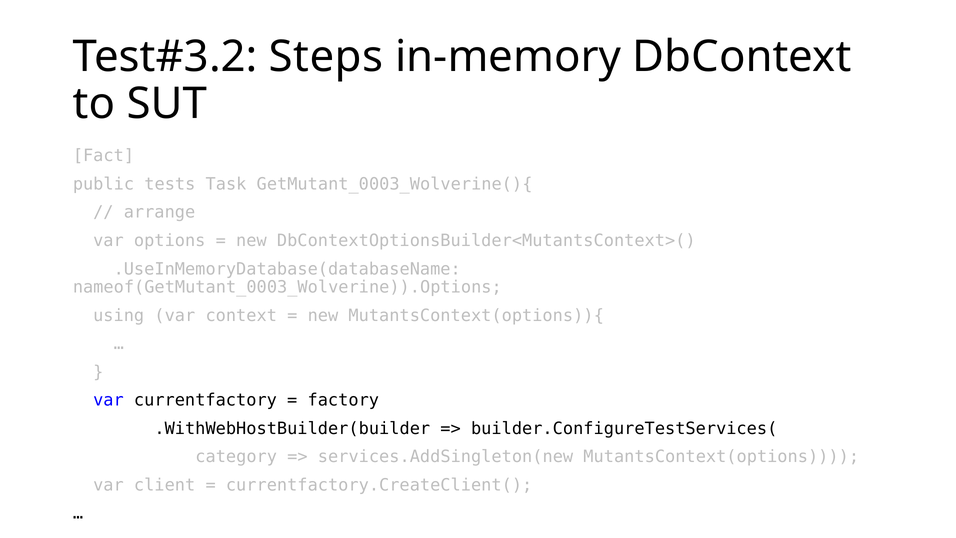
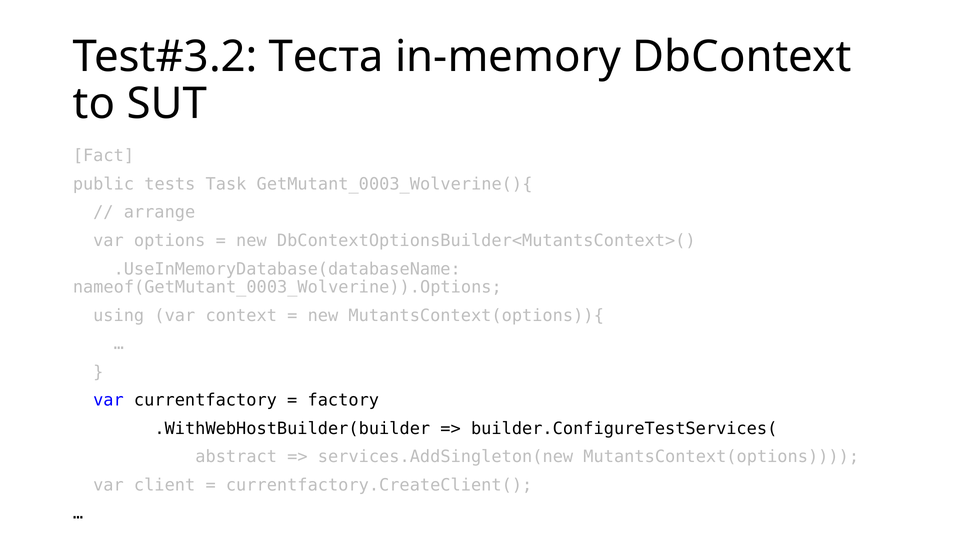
Steps: Steps -> Теста
category: category -> abstract
